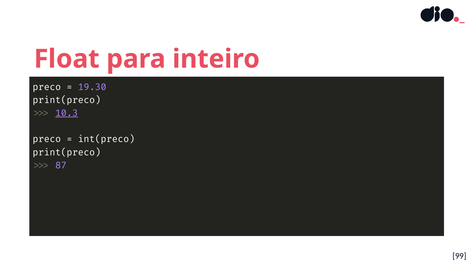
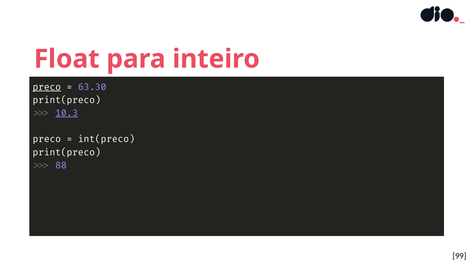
preco at (47, 87) underline: none -> present
19.30: 19.30 -> 63.30
87: 87 -> 88
